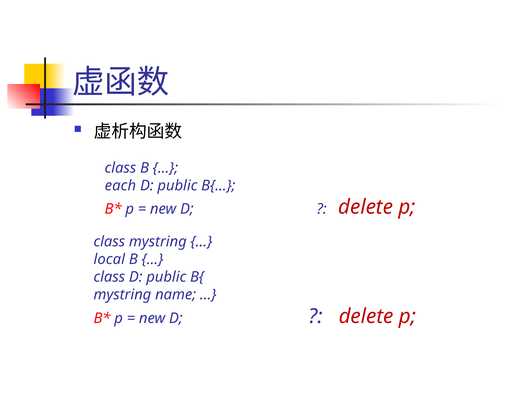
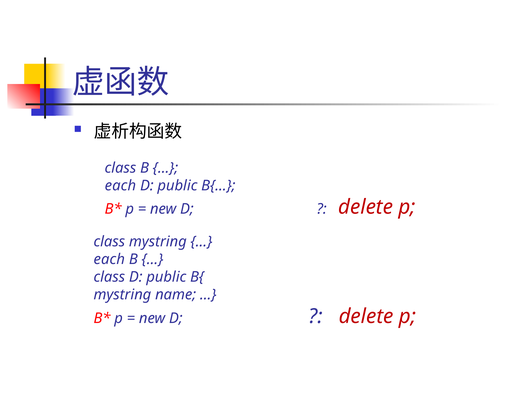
local at (109, 259): local -> each
